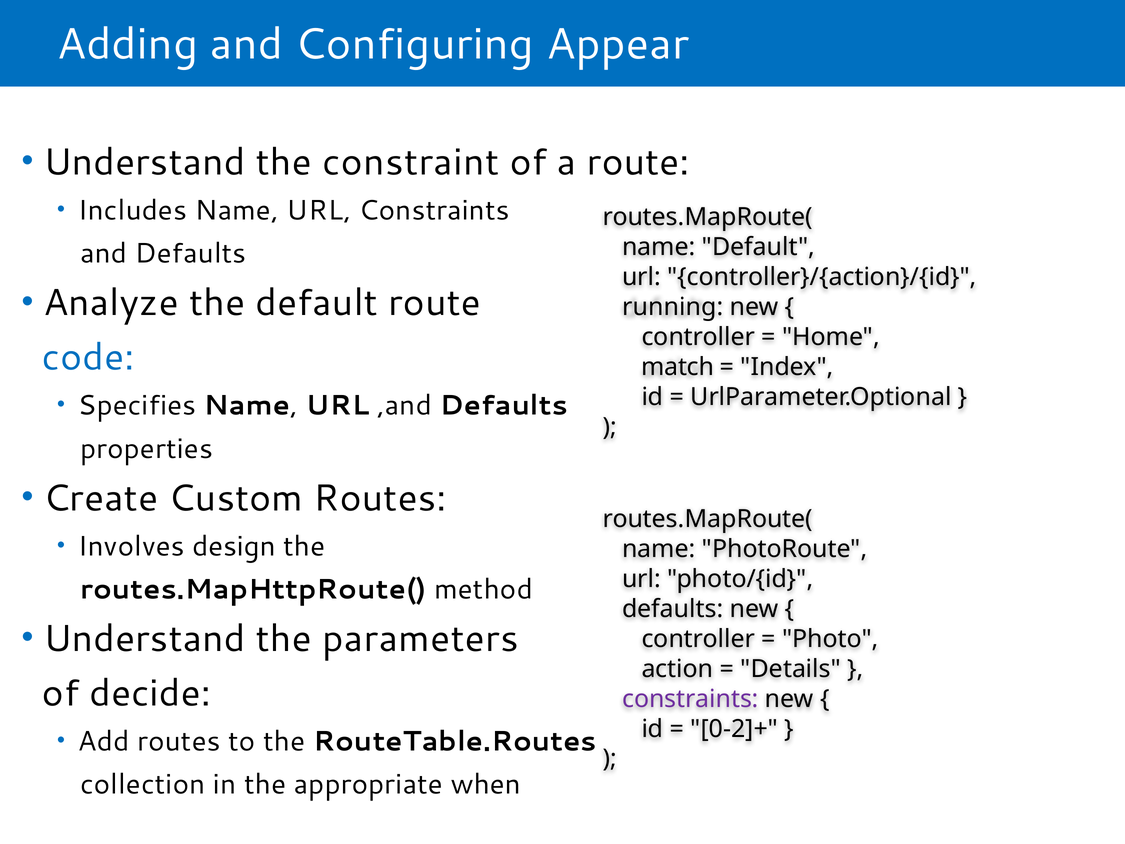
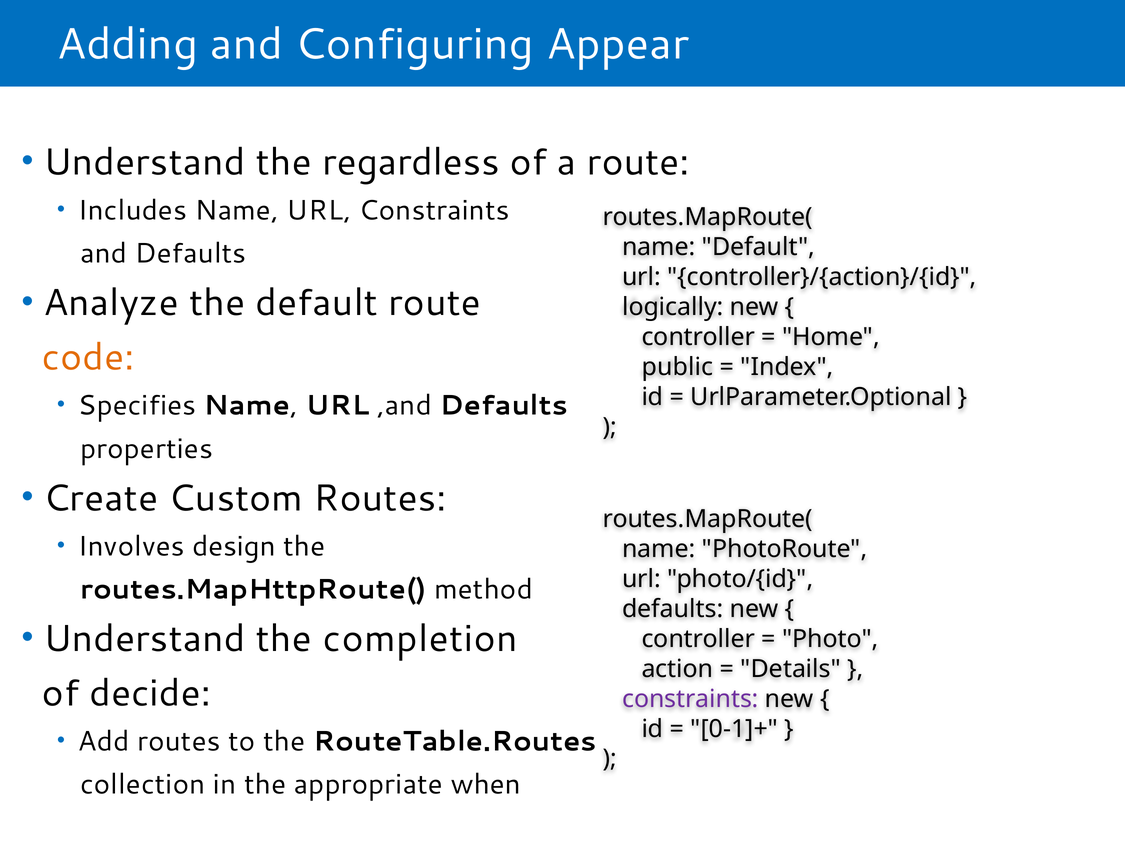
constraint: constraint -> regardless
running: running -> logically
code colour: blue -> orange
match: match -> public
parameters: parameters -> completion
0-2]+: 0-2]+ -> 0-1]+
